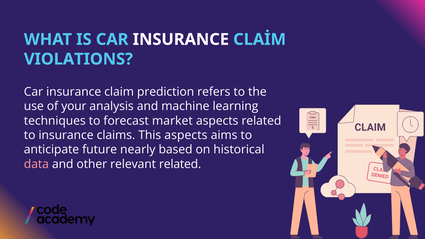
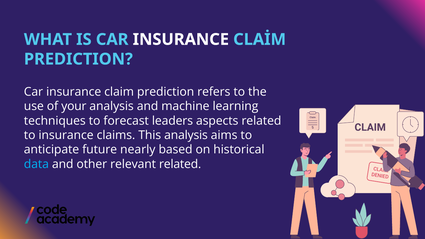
VIOLATIONS at (78, 59): VIOLATIONS -> PREDICTION
market: market -> leaders
This aspects: aspects -> analysis
data colour: pink -> light blue
